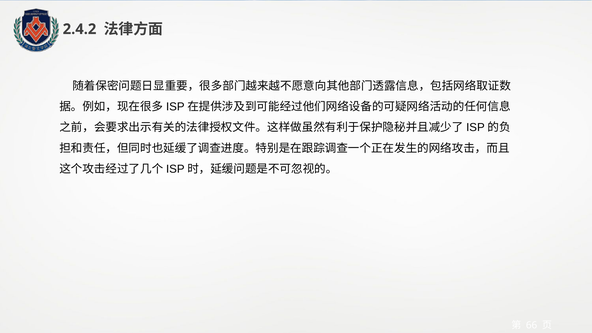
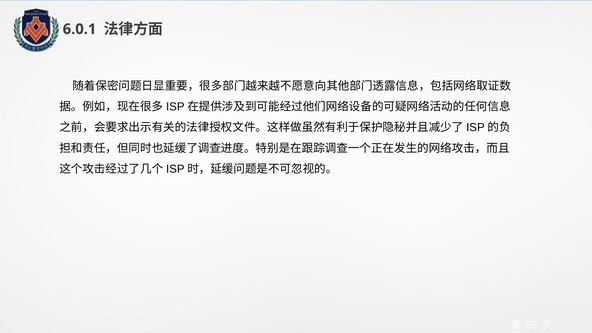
2.4.2: 2.4.2 -> 6.0.1
